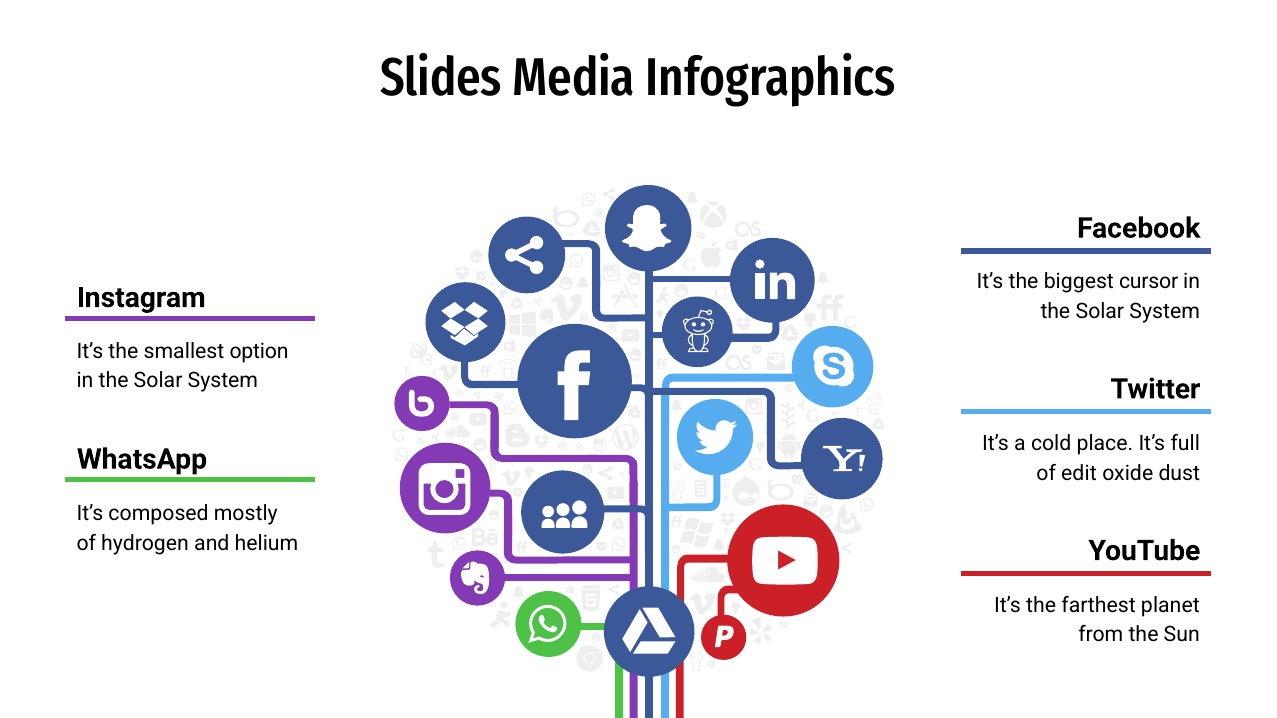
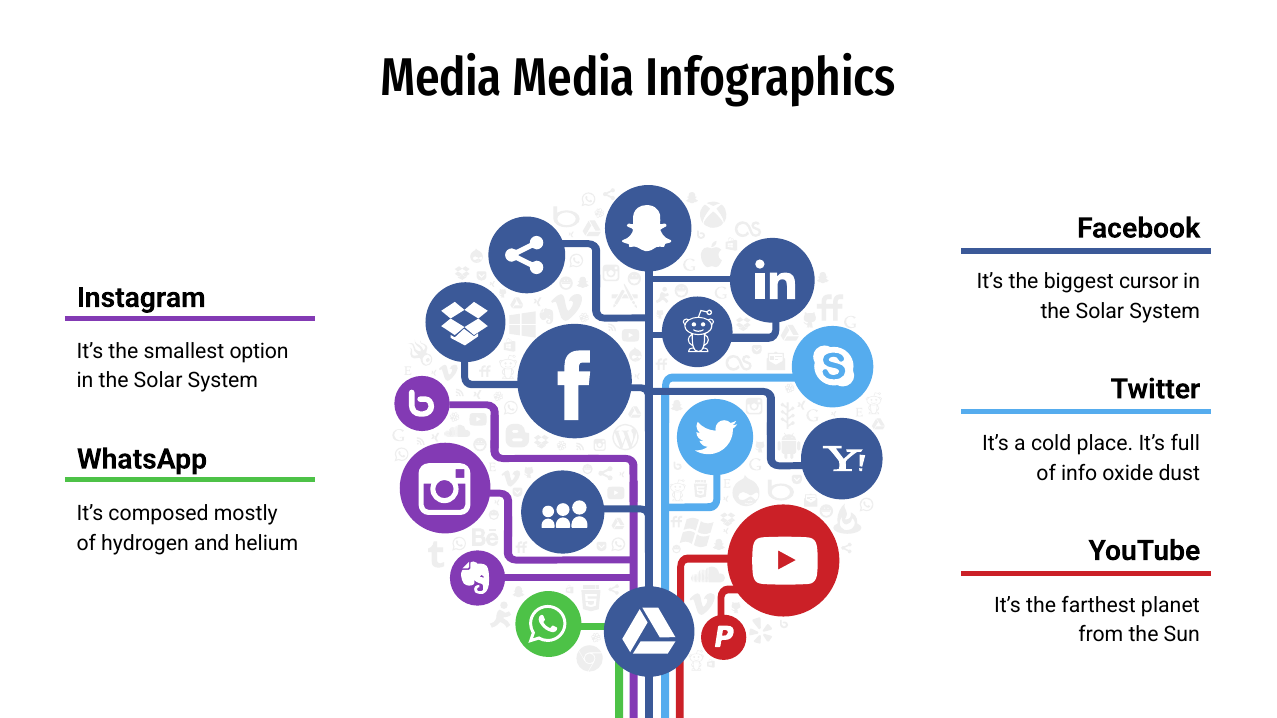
Slides at (441, 78): Slides -> Media
edit: edit -> info
